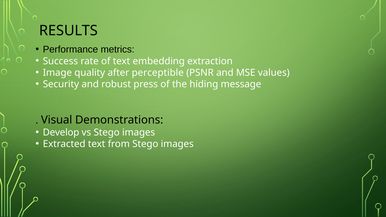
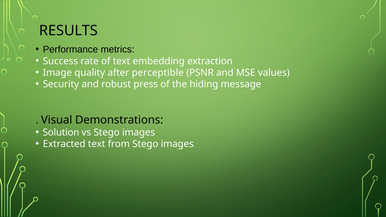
Develop: Develop -> Solution
